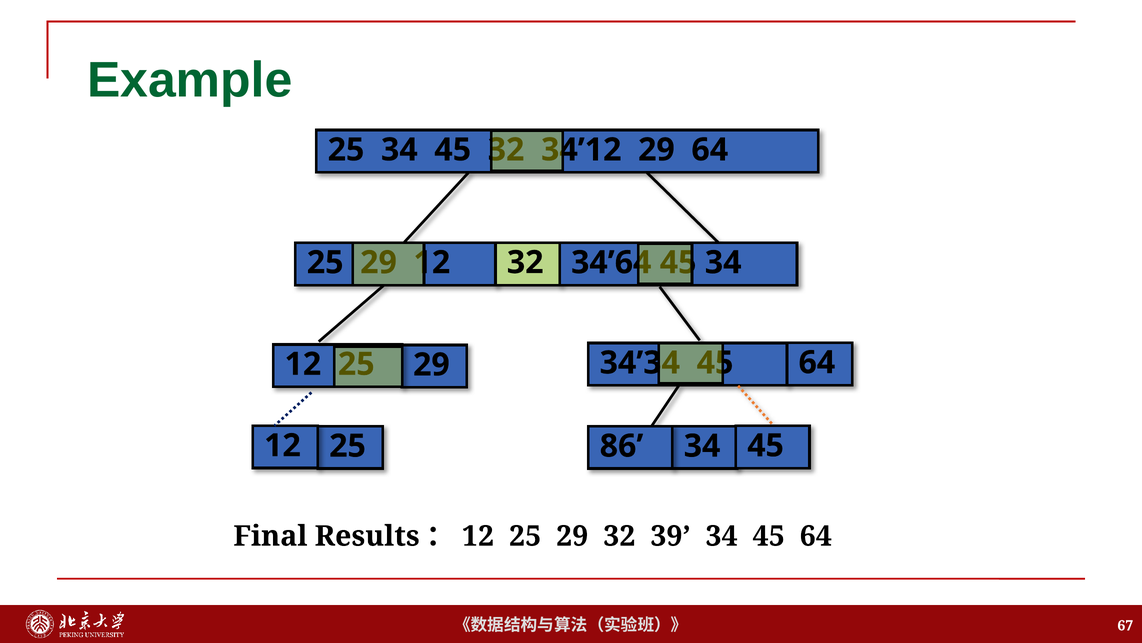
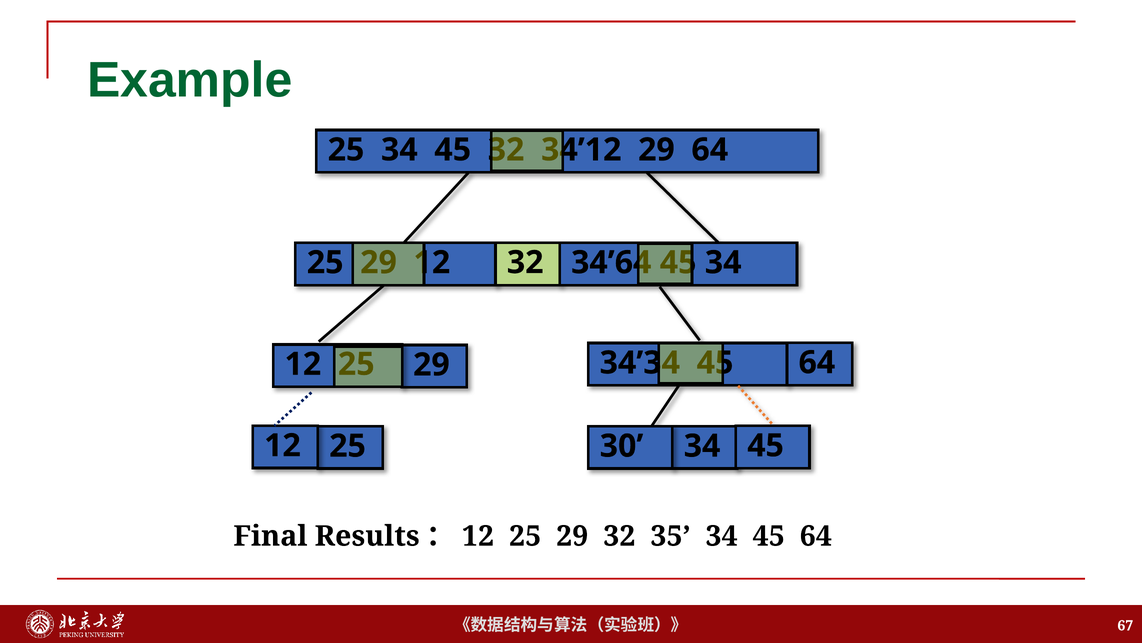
86: 86 -> 30
39: 39 -> 35
